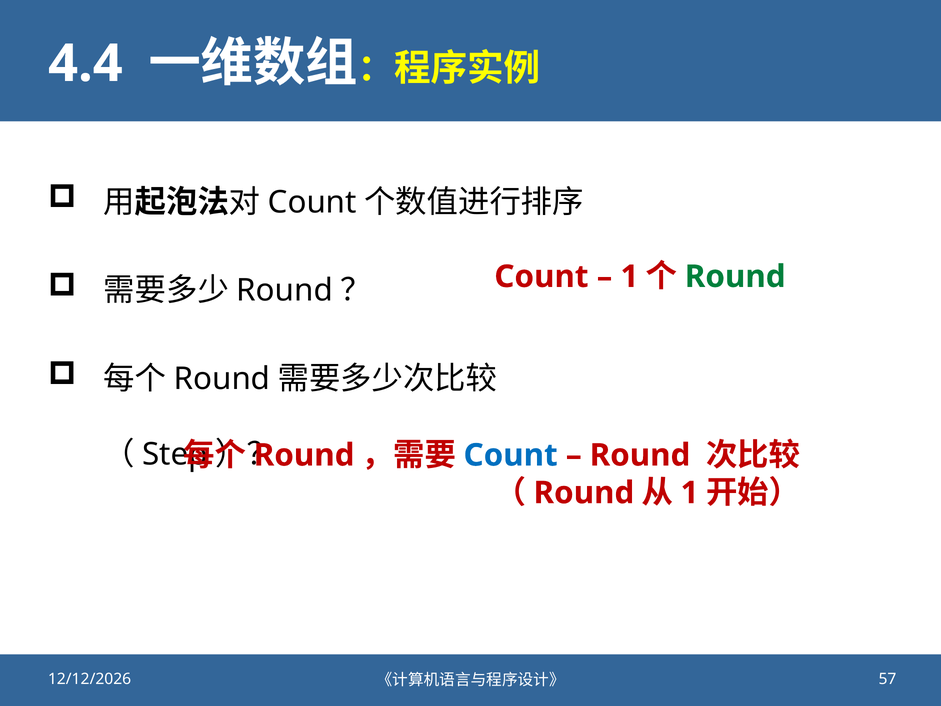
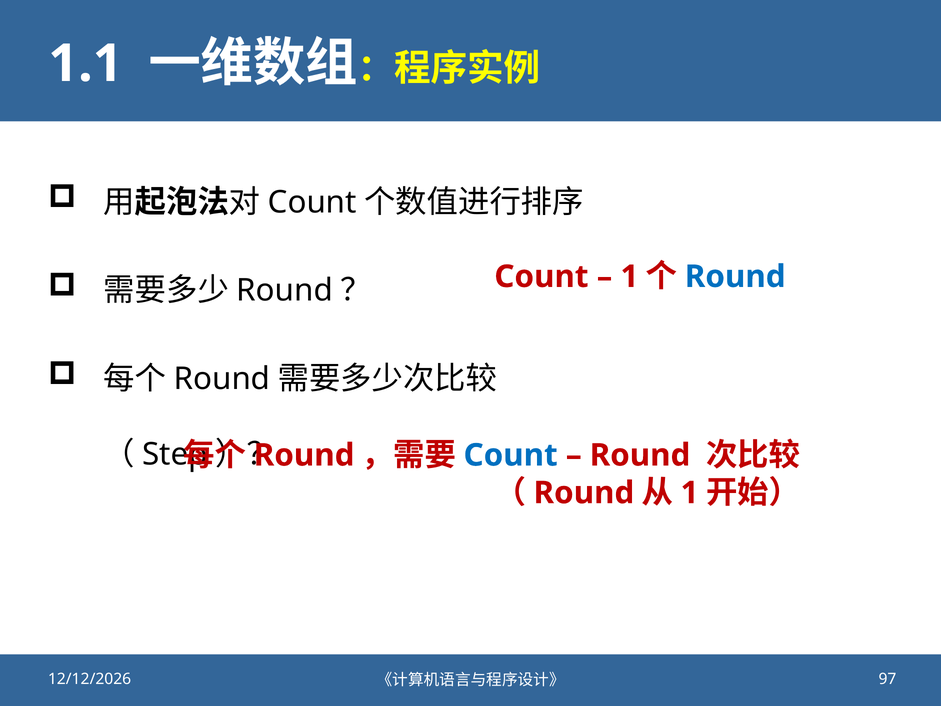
4.4: 4.4 -> 1.1
Round at (735, 277) colour: green -> blue
57: 57 -> 97
